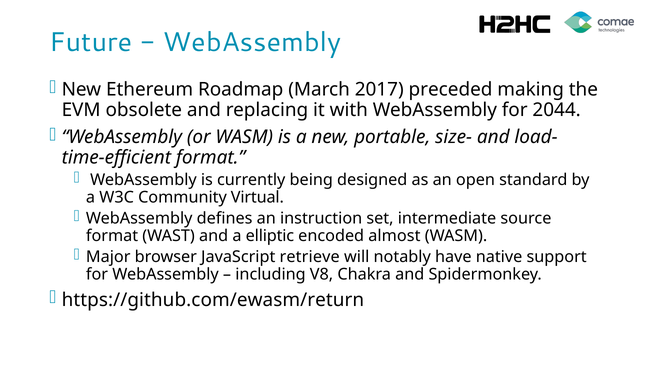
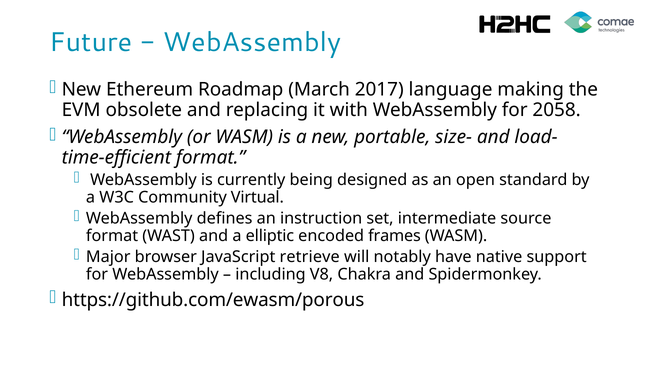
preceded: preceded -> language
2044: 2044 -> 2058
almost: almost -> frames
https://github.com/ewasm/return: https://github.com/ewasm/return -> https://github.com/ewasm/porous
